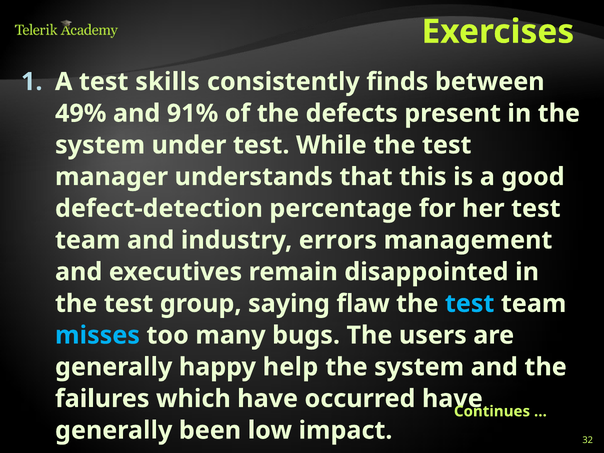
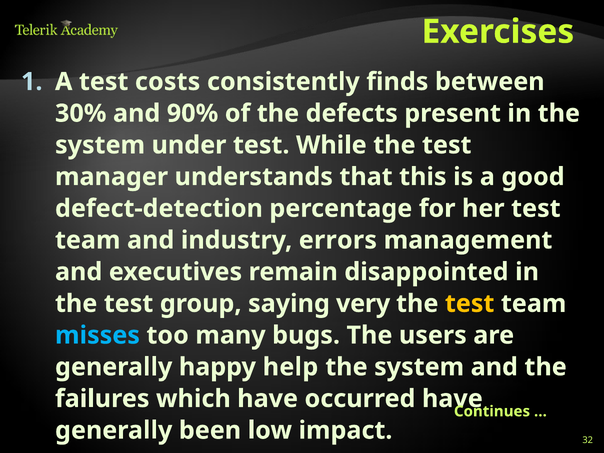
skills: skills -> costs
49%: 49% -> 30%
91%: 91% -> 90%
flaw: flaw -> very
test at (470, 304) colour: light blue -> yellow
